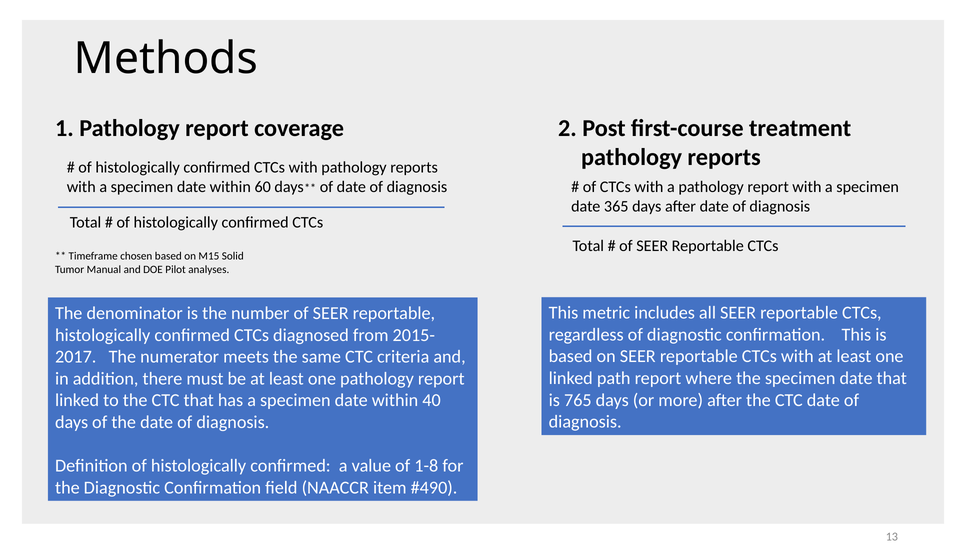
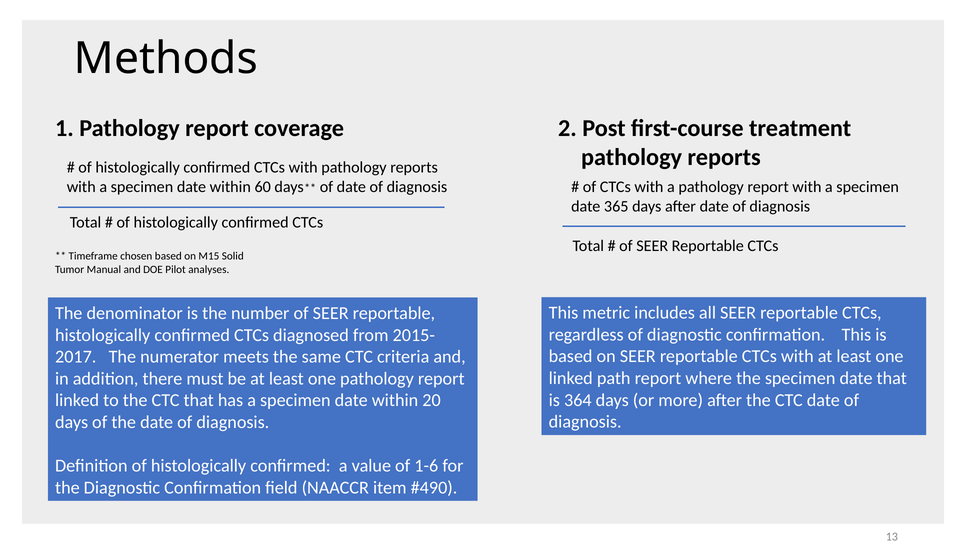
765: 765 -> 364
40: 40 -> 20
1-8: 1-8 -> 1-6
